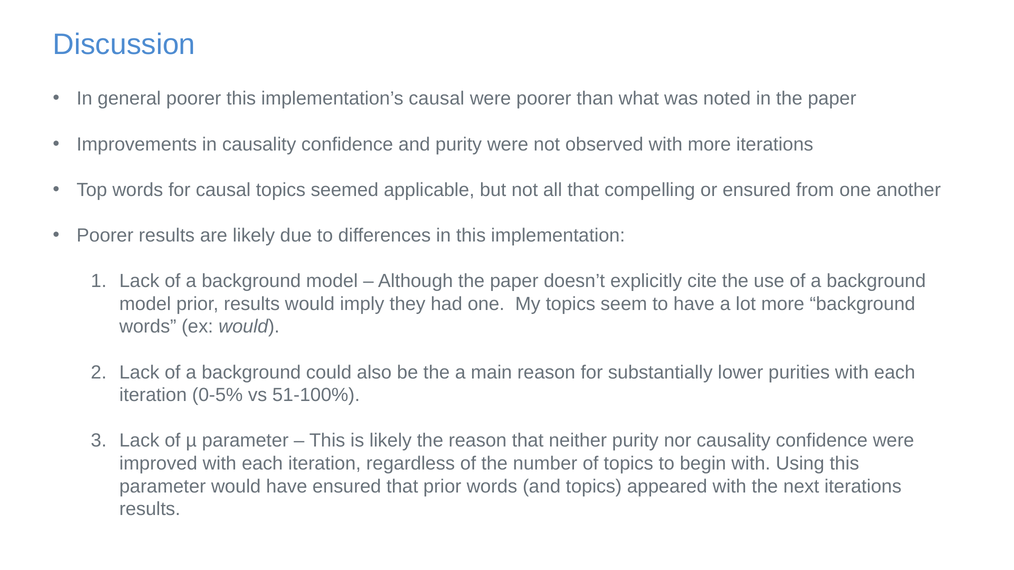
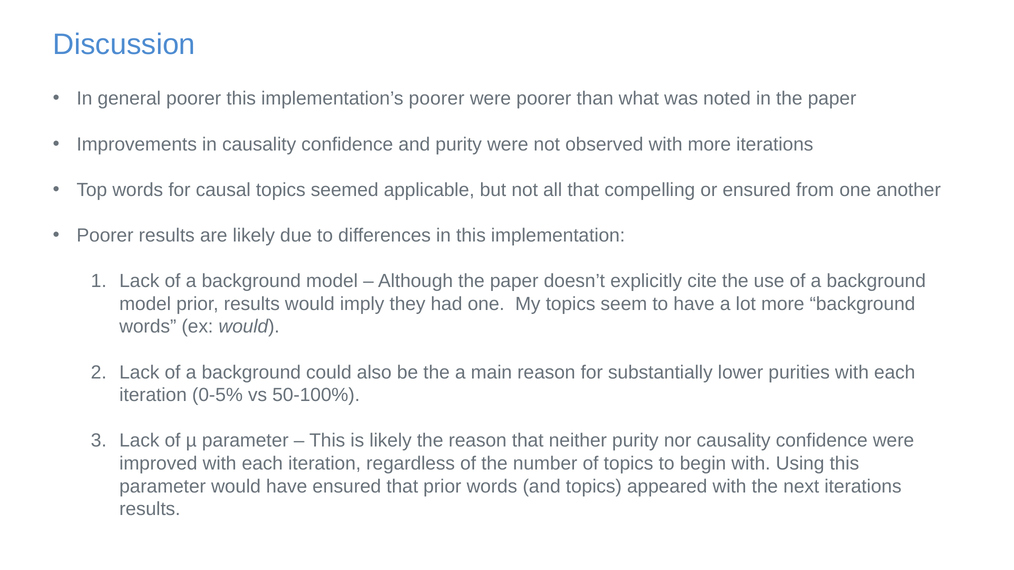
implementation’s causal: causal -> poorer
51-100%: 51-100% -> 50-100%
